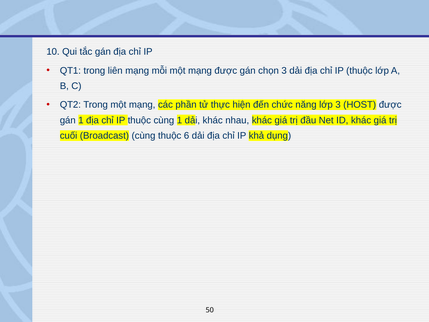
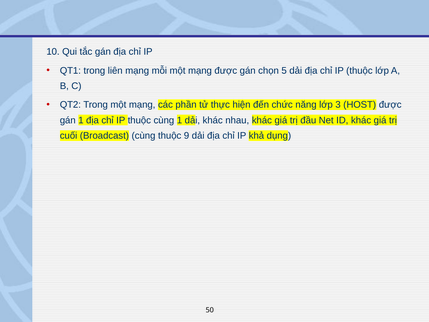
chọn 3: 3 -> 5
6: 6 -> 9
